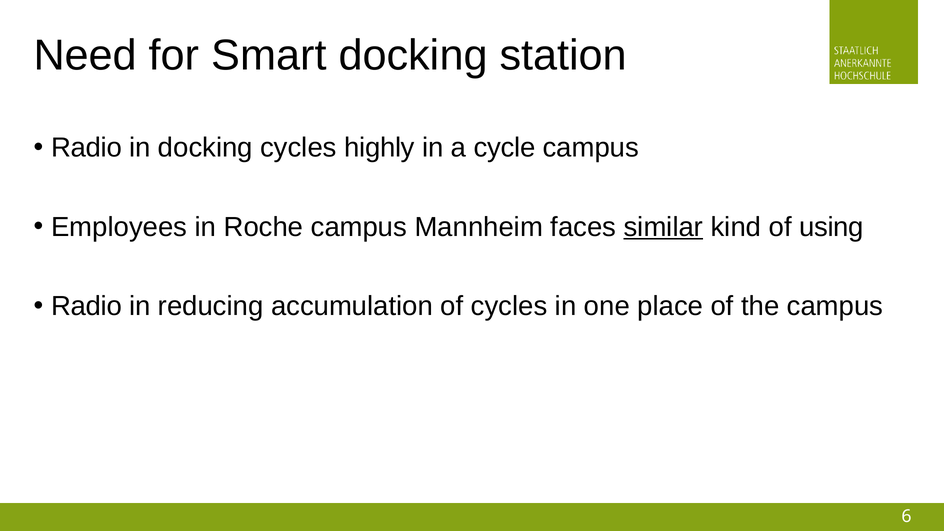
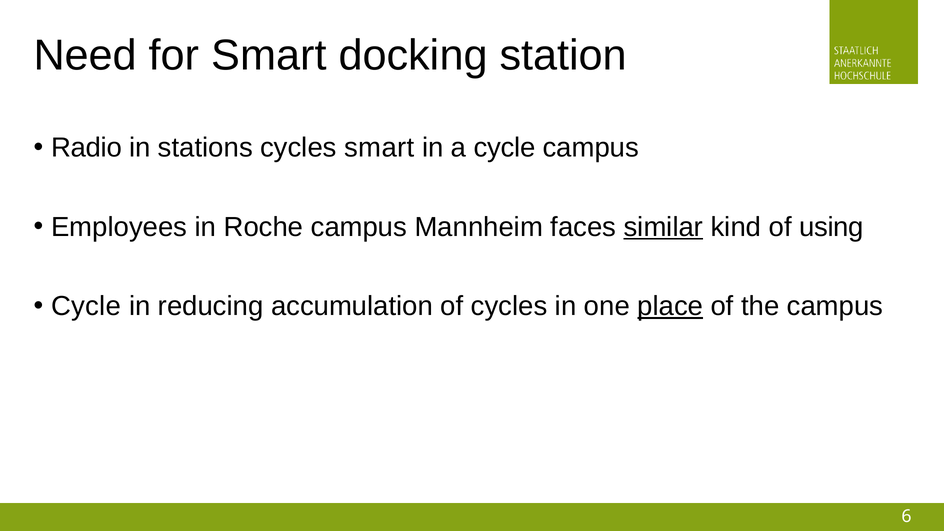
in docking: docking -> stations
cycles highly: highly -> smart
Radio at (86, 306): Radio -> Cycle
place underline: none -> present
